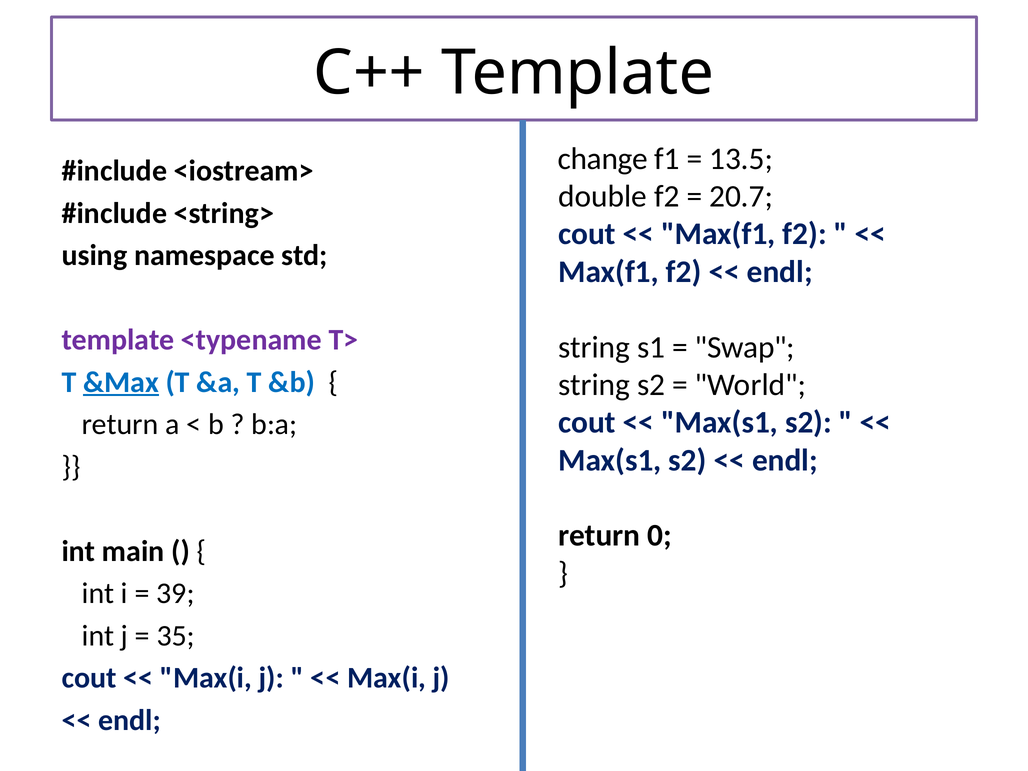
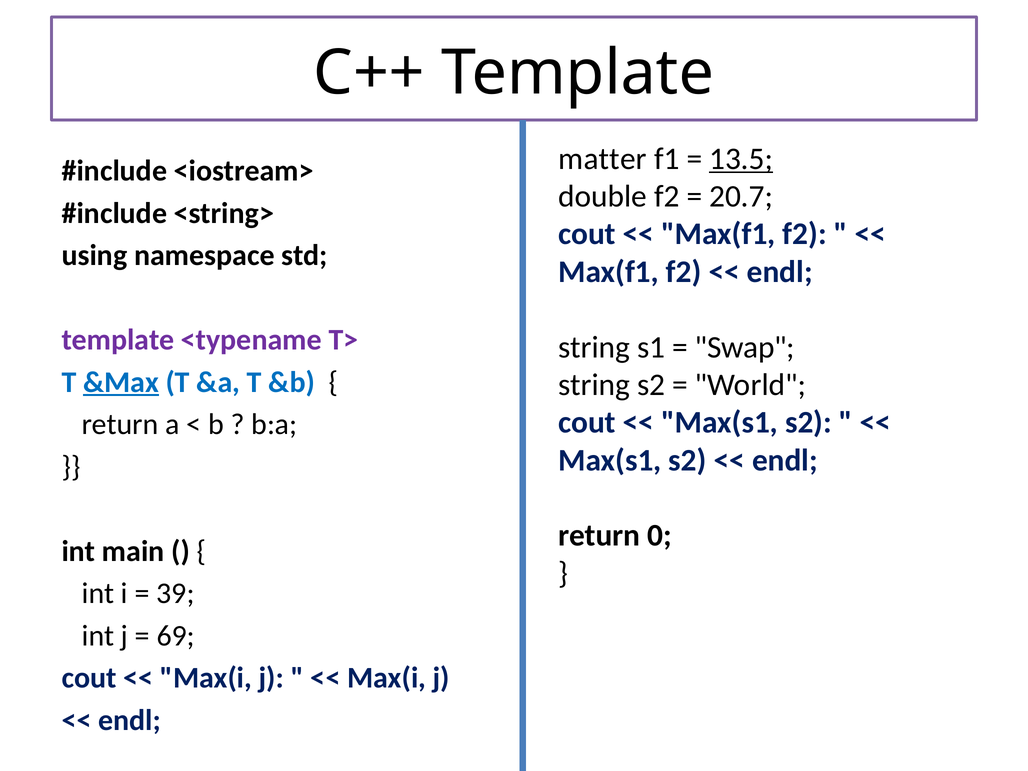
change: change -> matter
13.5 underline: none -> present
35: 35 -> 69
